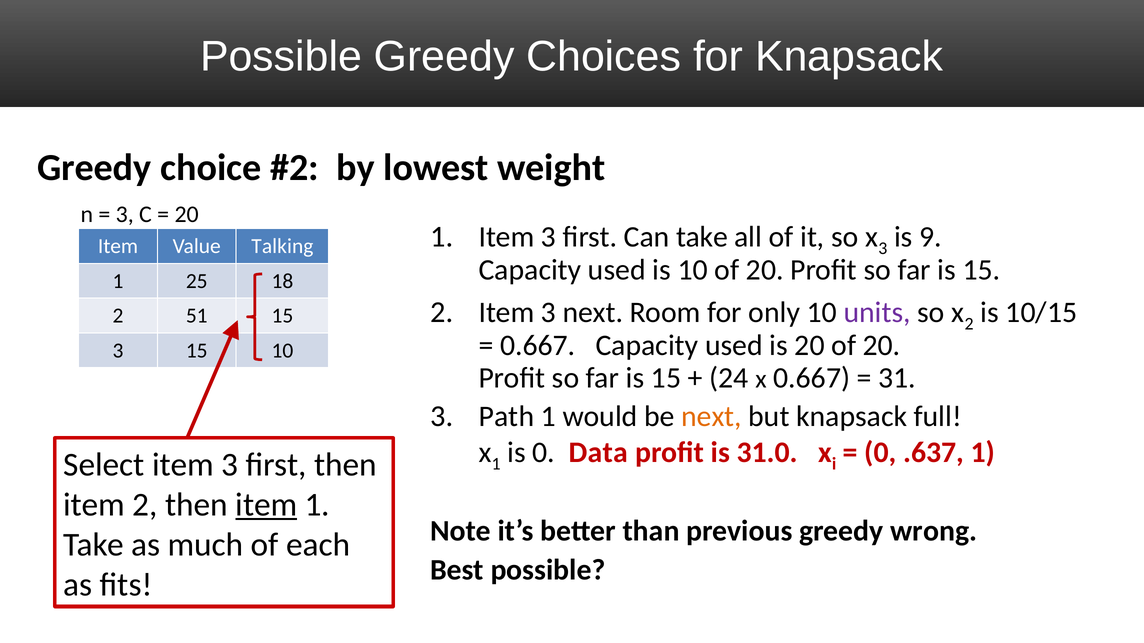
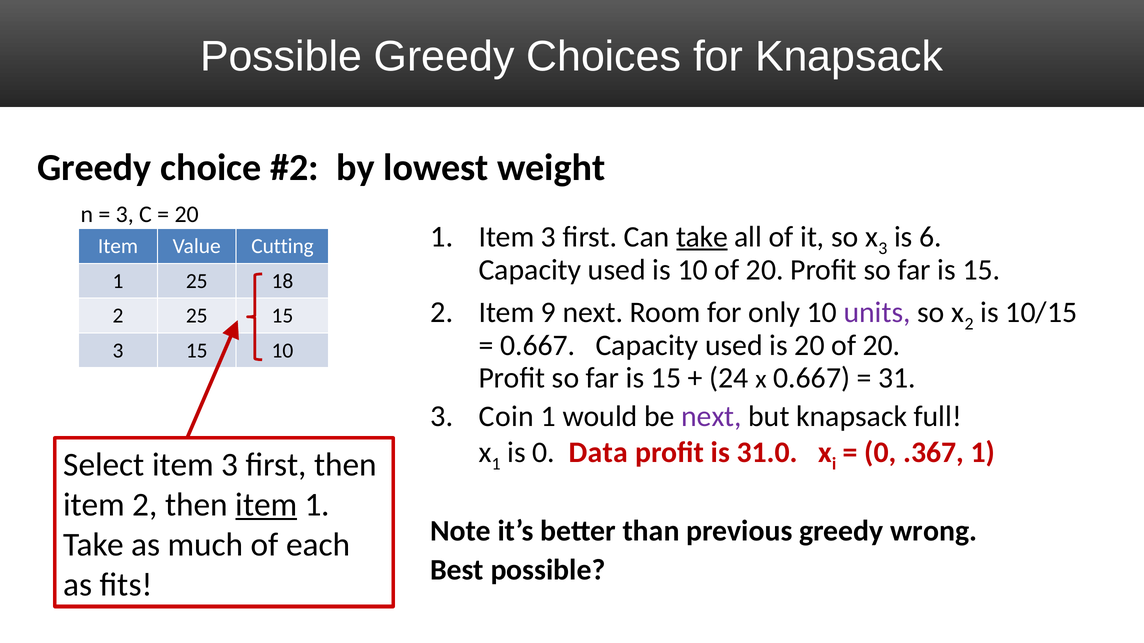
take at (702, 237) underline: none -> present
9: 9 -> 6
Talking: Talking -> Cutting
2 Item 3: 3 -> 9
2 51: 51 -> 25
Path: Path -> Coin
next at (712, 417) colour: orange -> purple
.637: .637 -> .367
